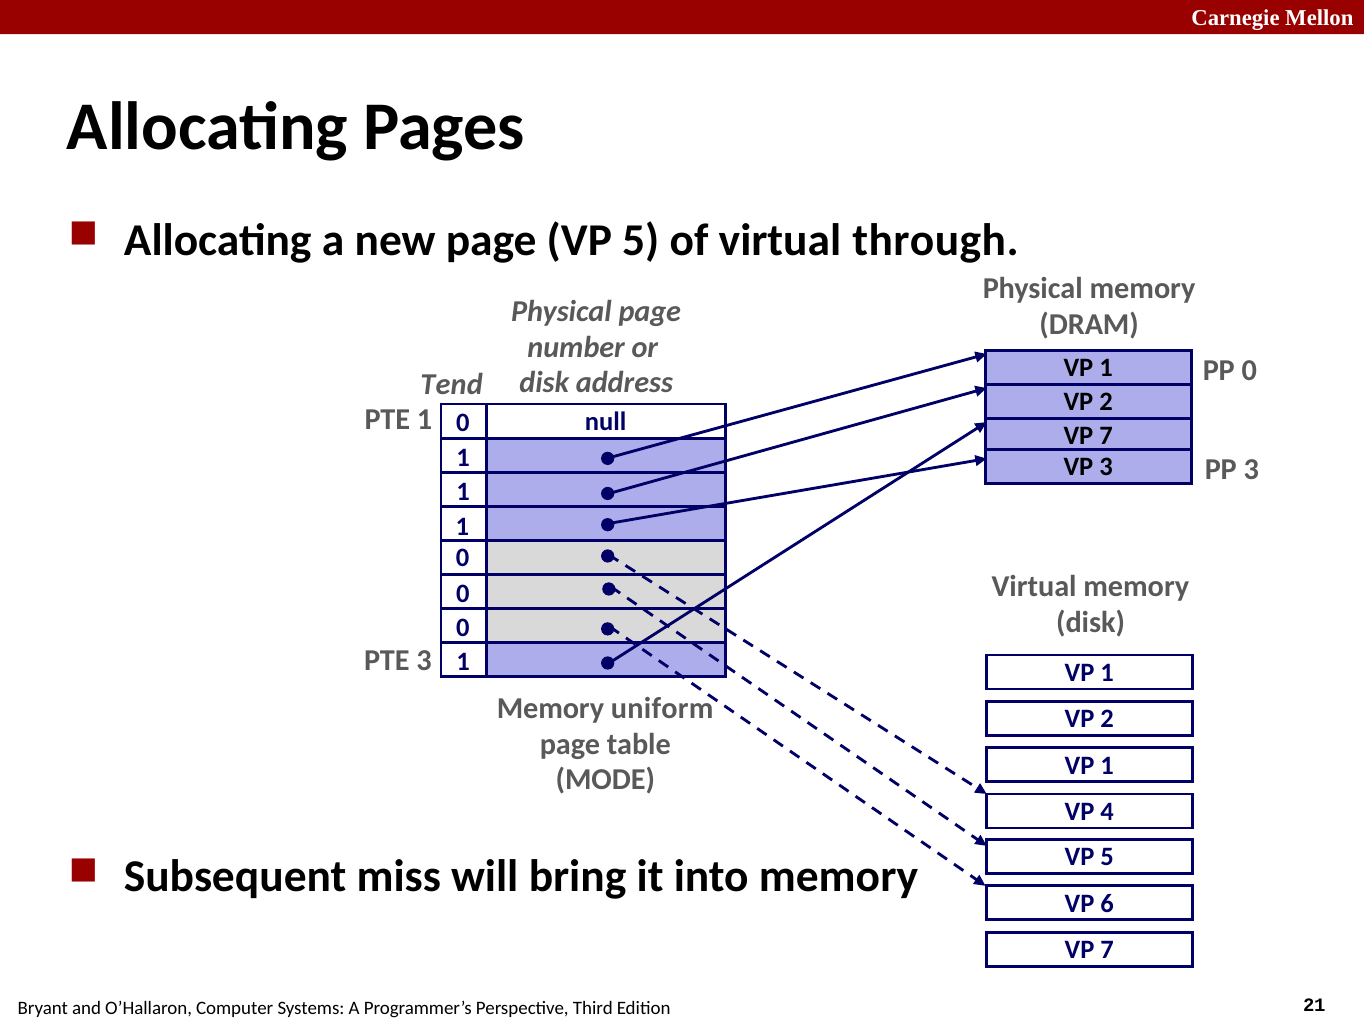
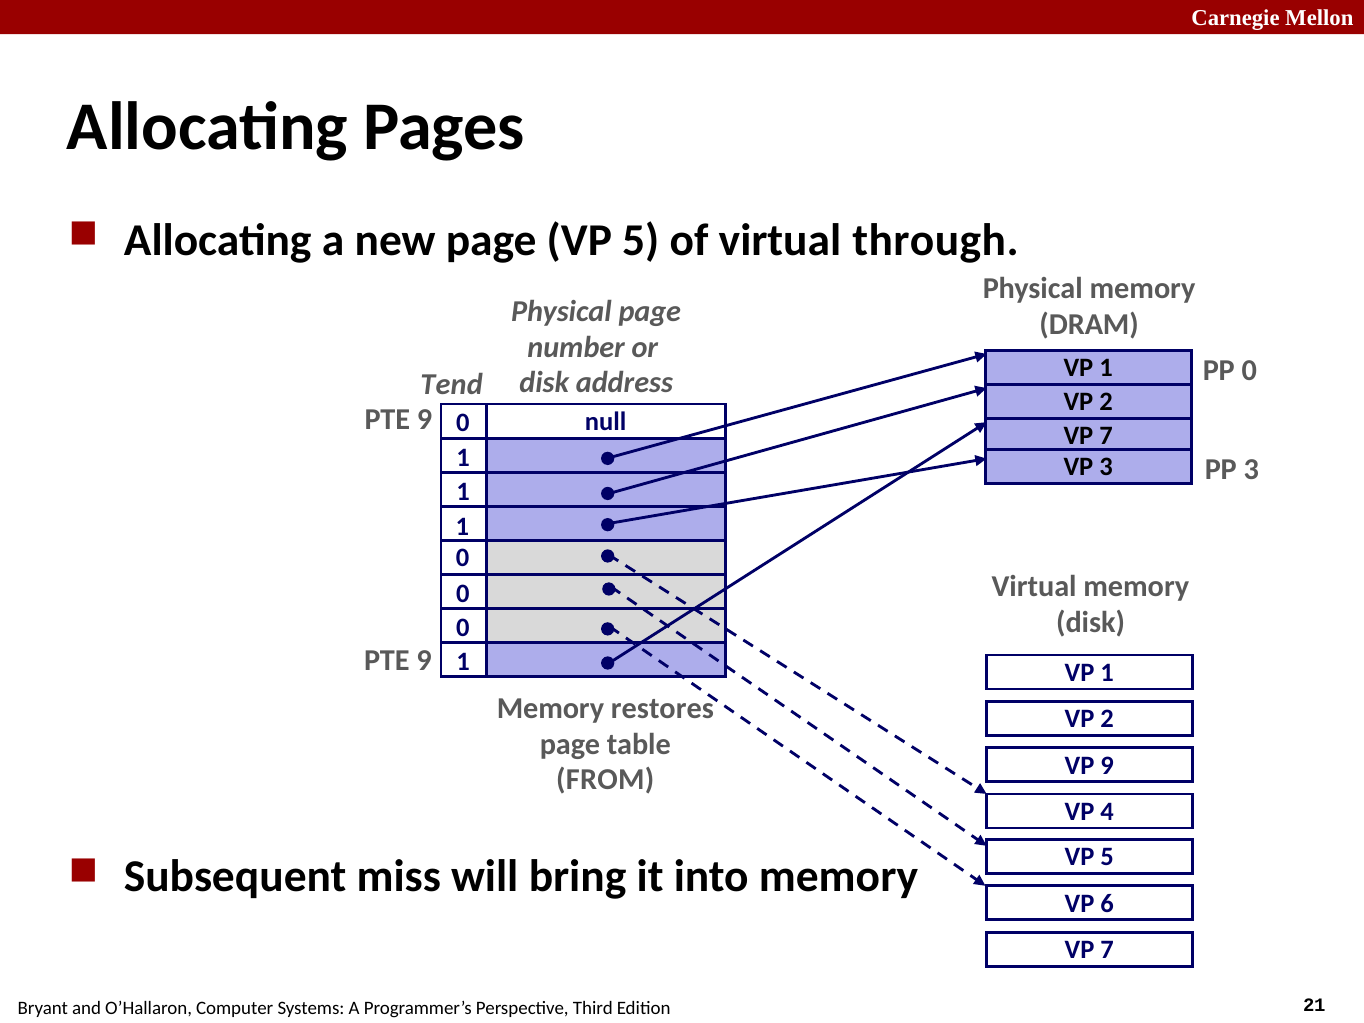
1 at (425, 420): 1 -> 9
3 at (424, 661): 3 -> 9
uniform: uniform -> restores
1 at (1107, 765): 1 -> 9
MODE: MODE -> FROM
